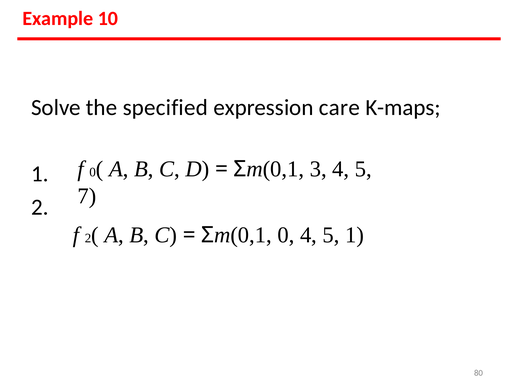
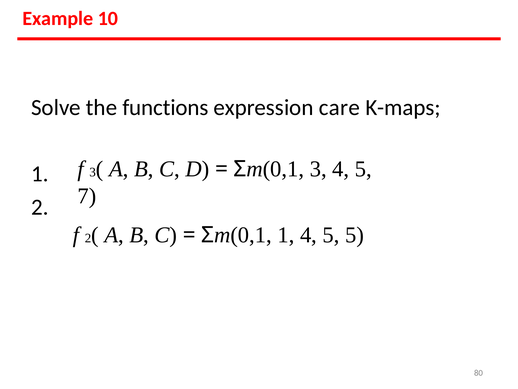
specified: specified -> functions
f 0: 0 -> 3
0 at (286, 235): 0 -> 1
5 1: 1 -> 5
